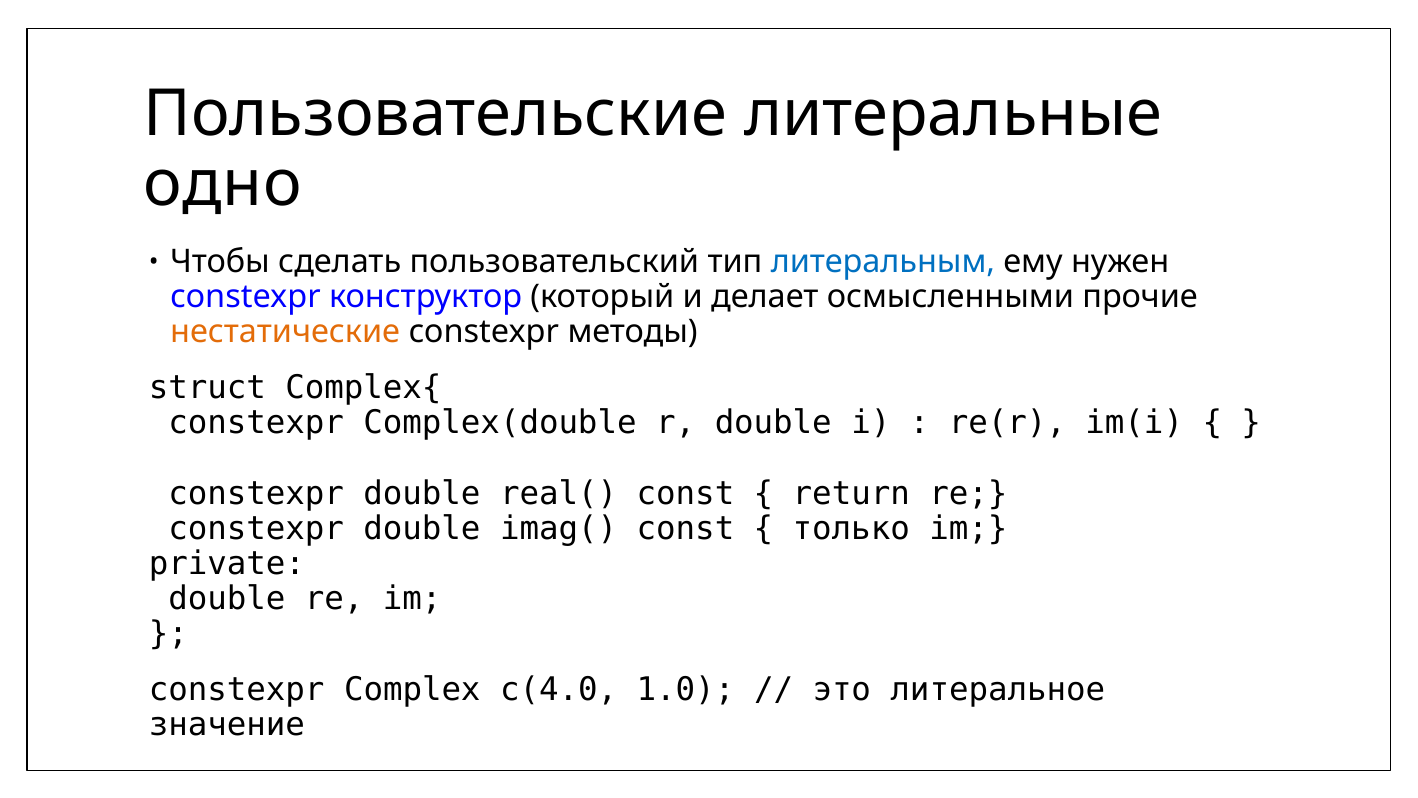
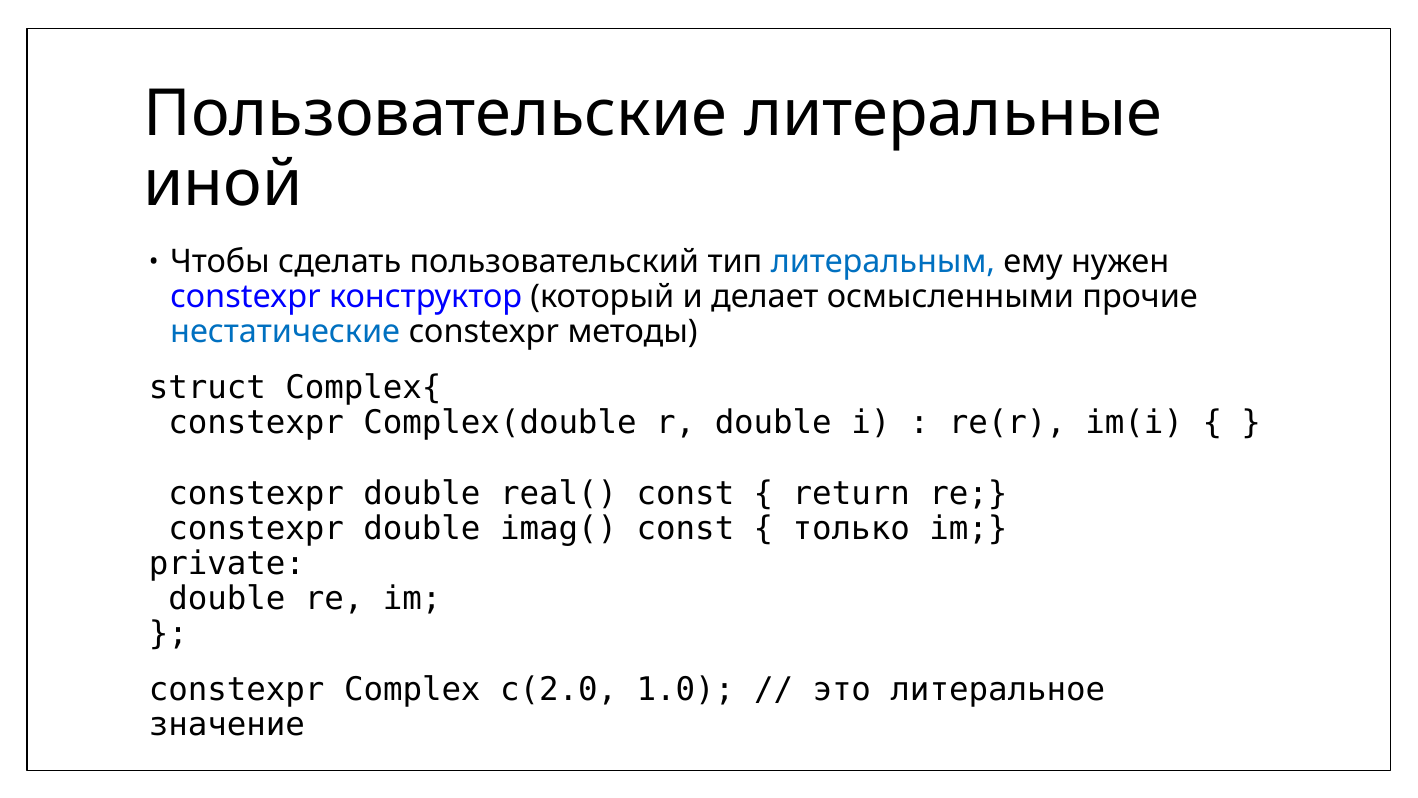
одно: одно -> иной
нестатические colour: orange -> blue
c(4.0: c(4.0 -> c(2.0
